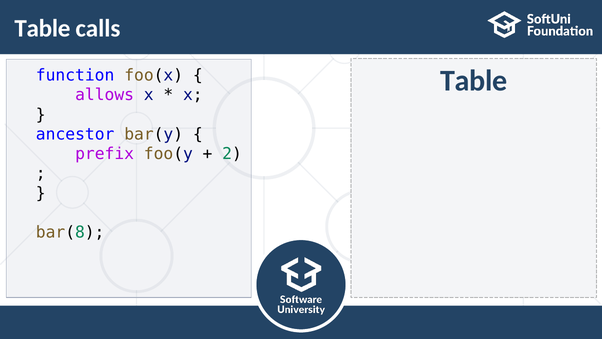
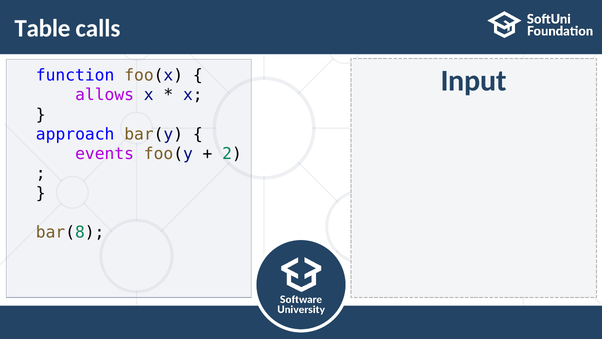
Table at (474, 81): Table -> Input
ancestor: ancestor -> approach
prefix: prefix -> events
